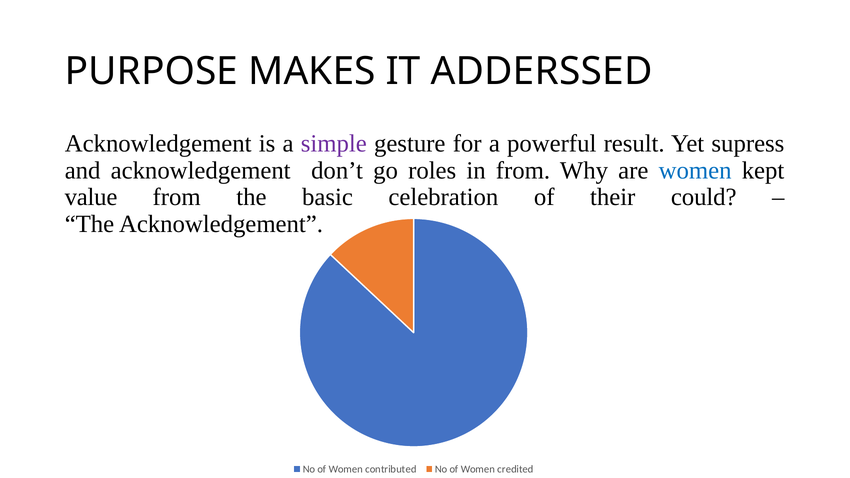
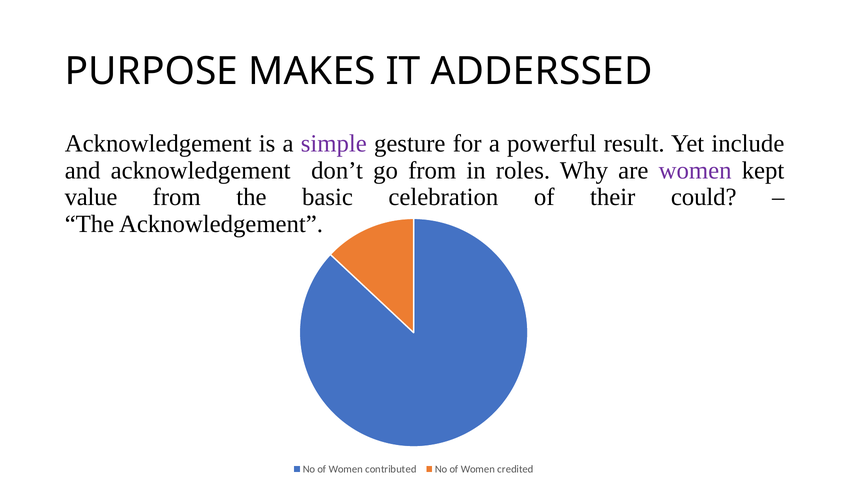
supress: supress -> include
go roles: roles -> from
in from: from -> roles
women at (695, 170) colour: blue -> purple
